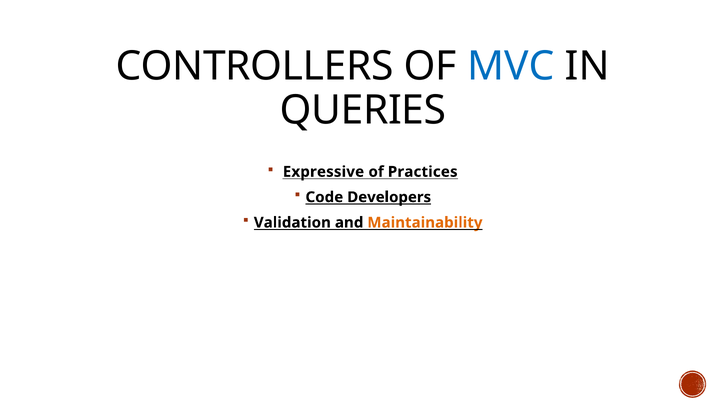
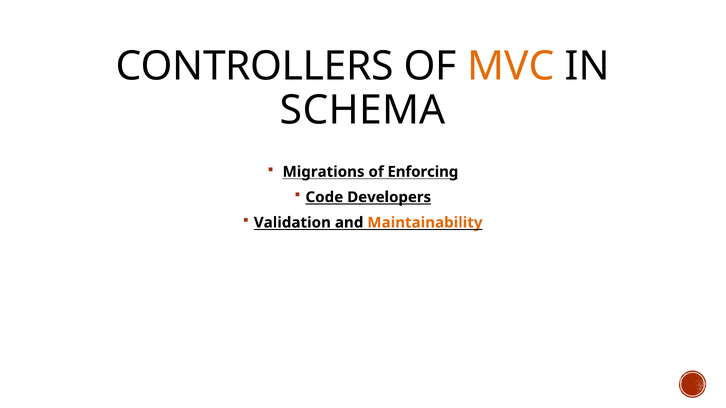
MVC colour: blue -> orange
QUERIES: QUERIES -> SCHEMA
Expressive: Expressive -> Migrations
Practices: Practices -> Enforcing
